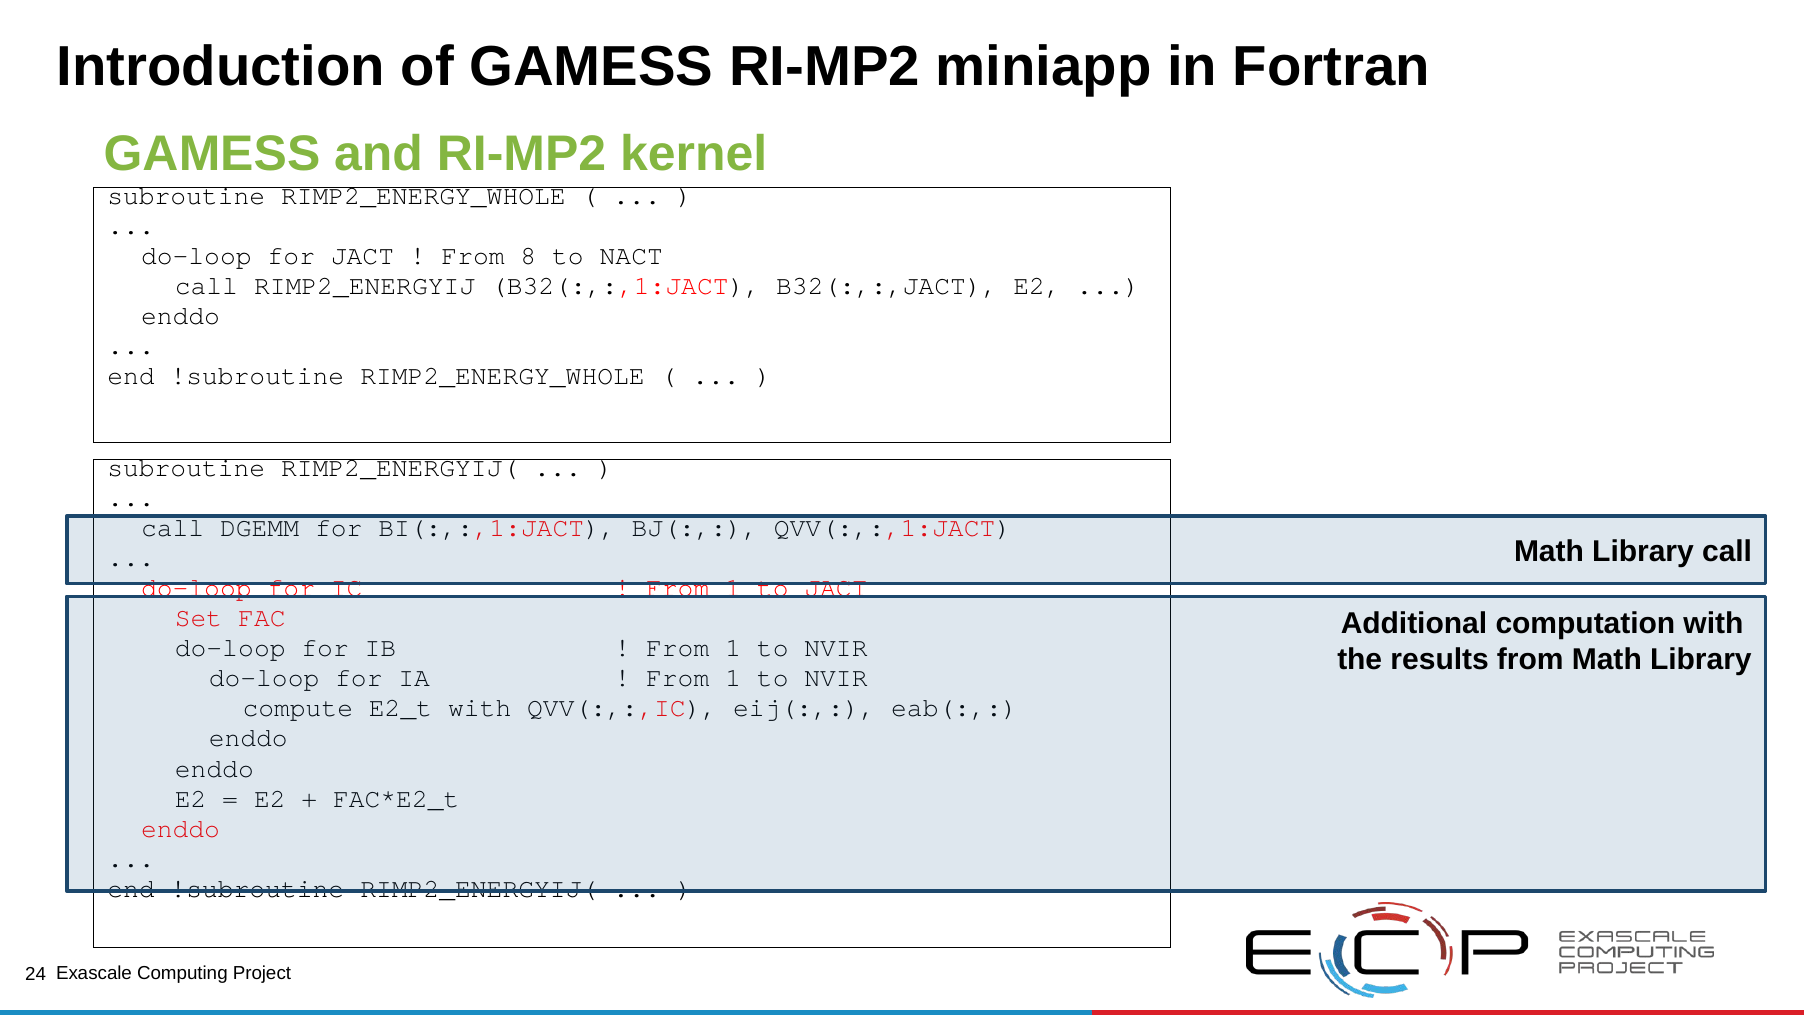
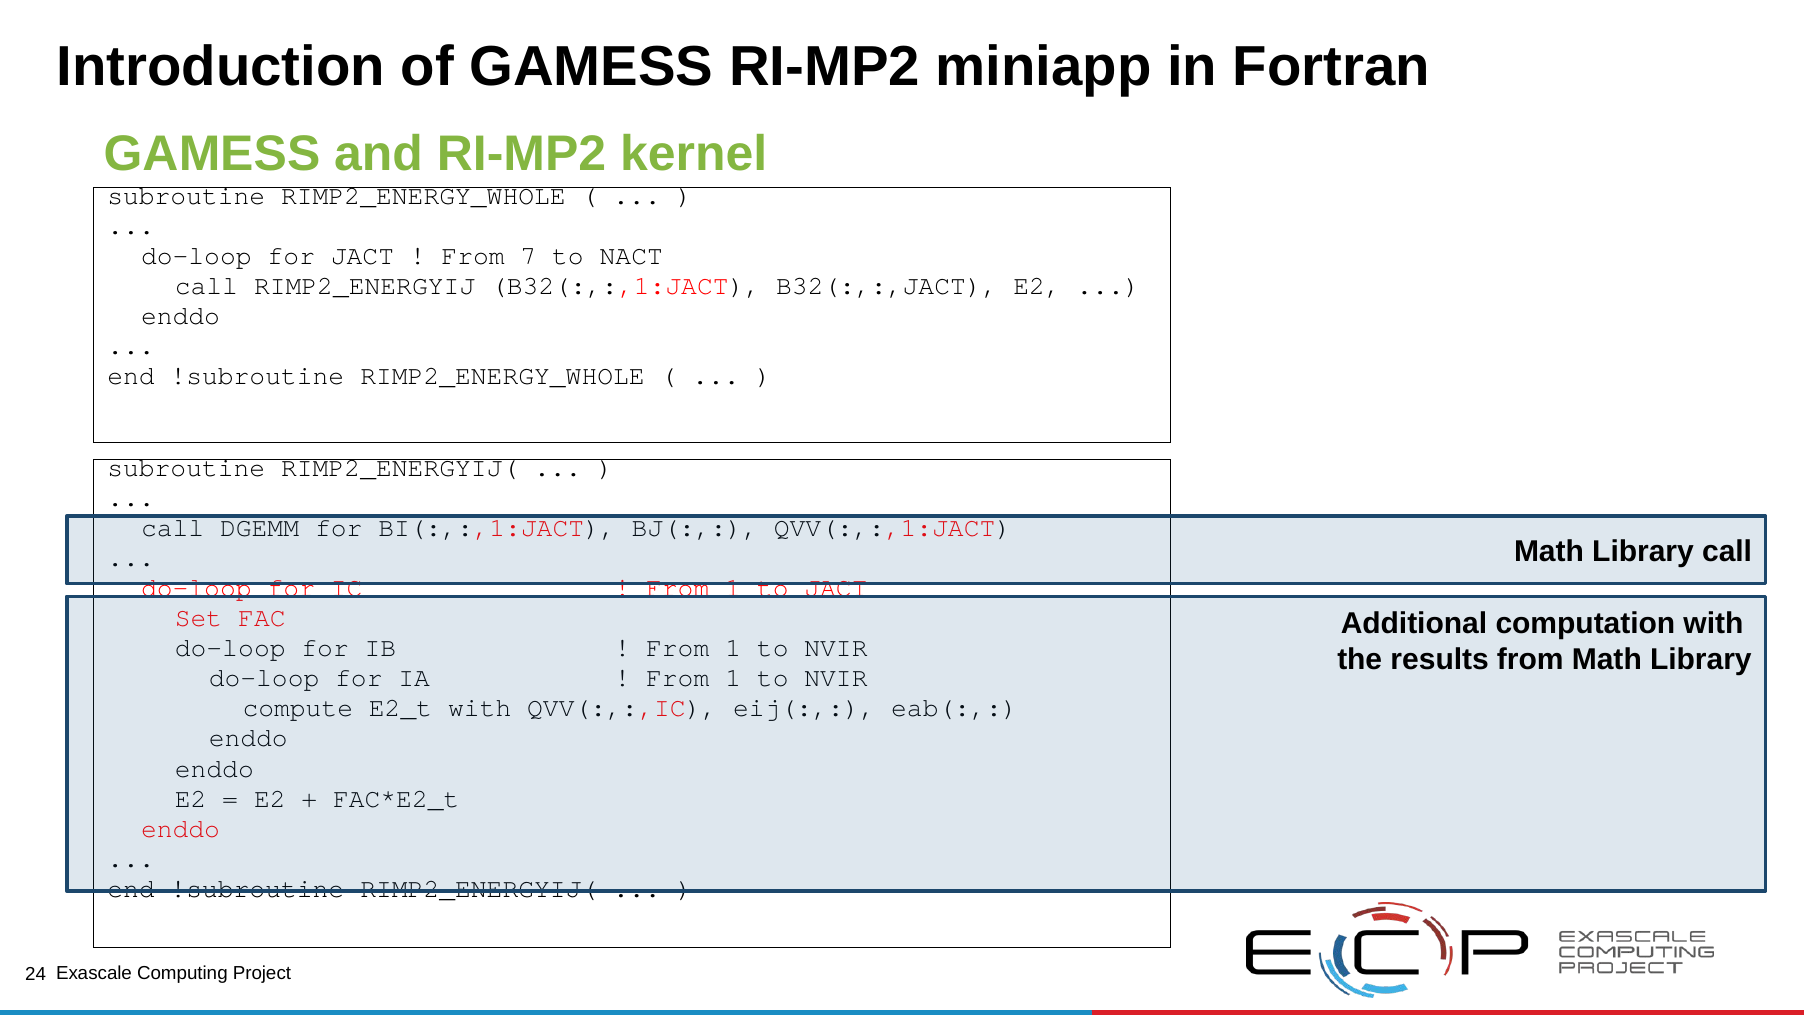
8: 8 -> 7
